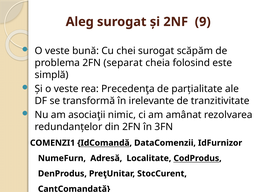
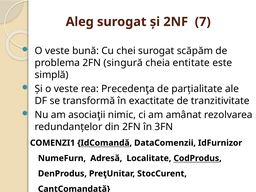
9: 9 -> 7
separat: separat -> singură
folosind: folosind -> entitate
irelevante: irelevante -> exactitate
